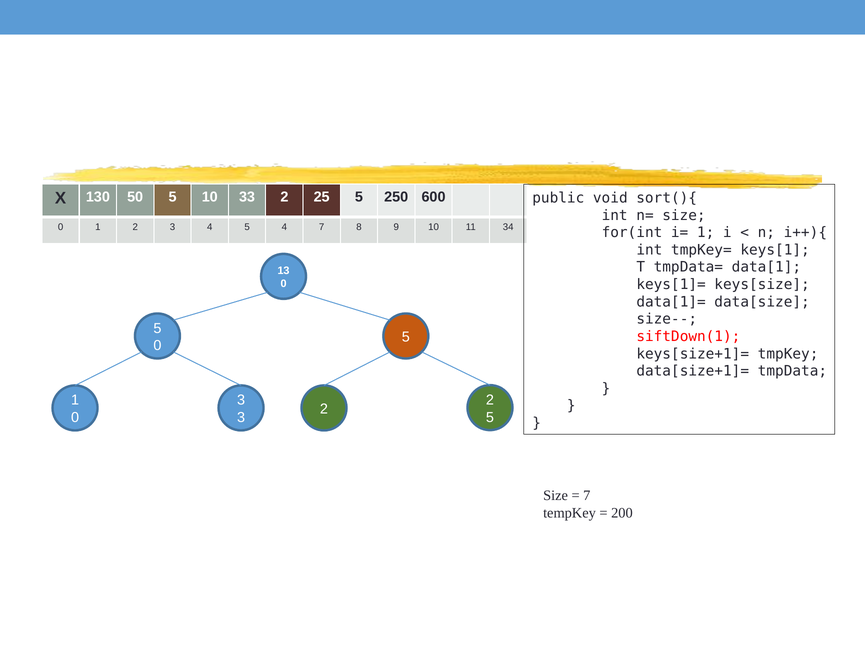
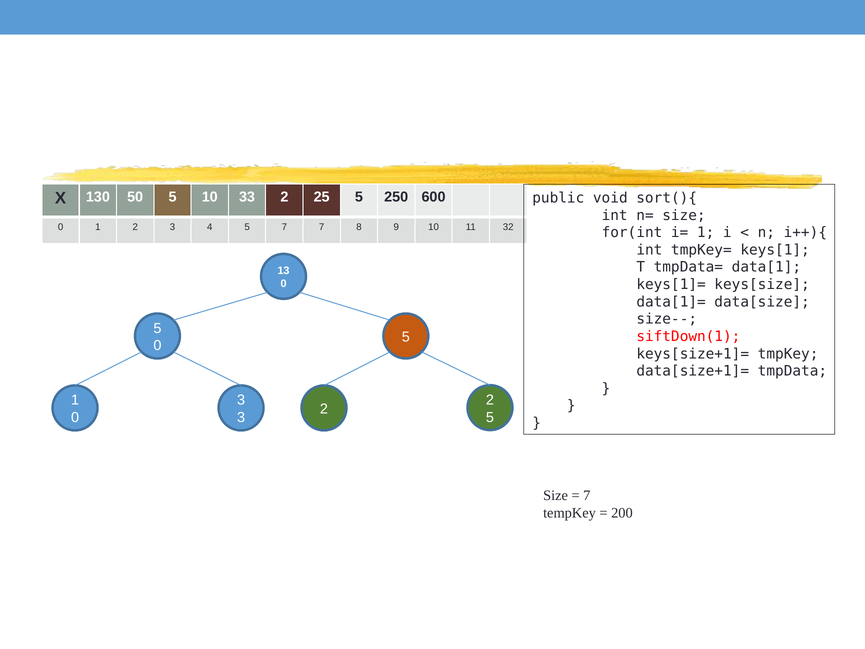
5 4: 4 -> 7
34: 34 -> 32
